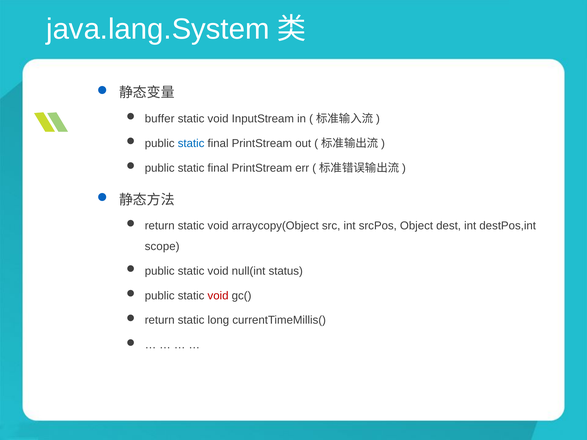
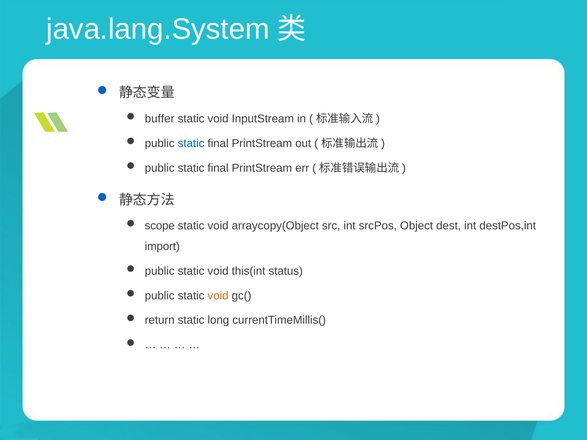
return at (160, 226): return -> scope
scope: scope -> import
null(int: null(int -> this(int
void at (218, 296) colour: red -> orange
